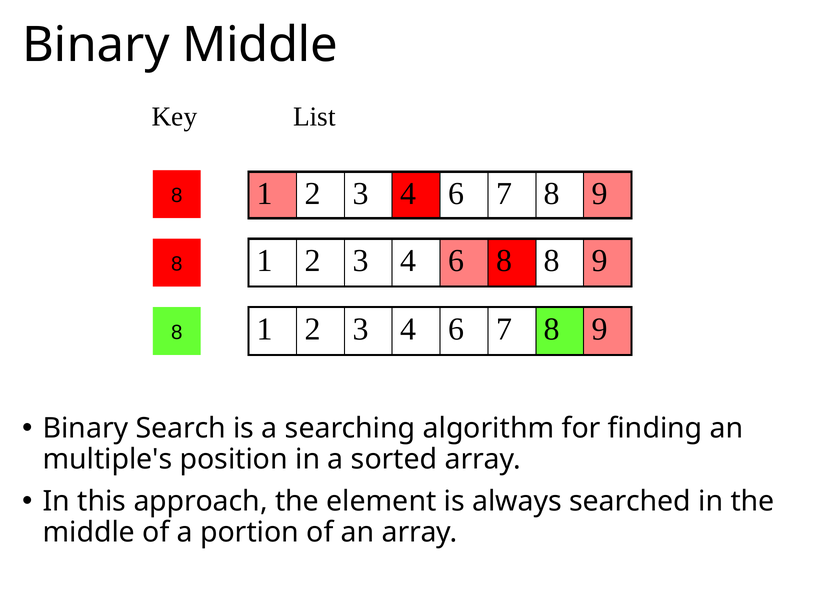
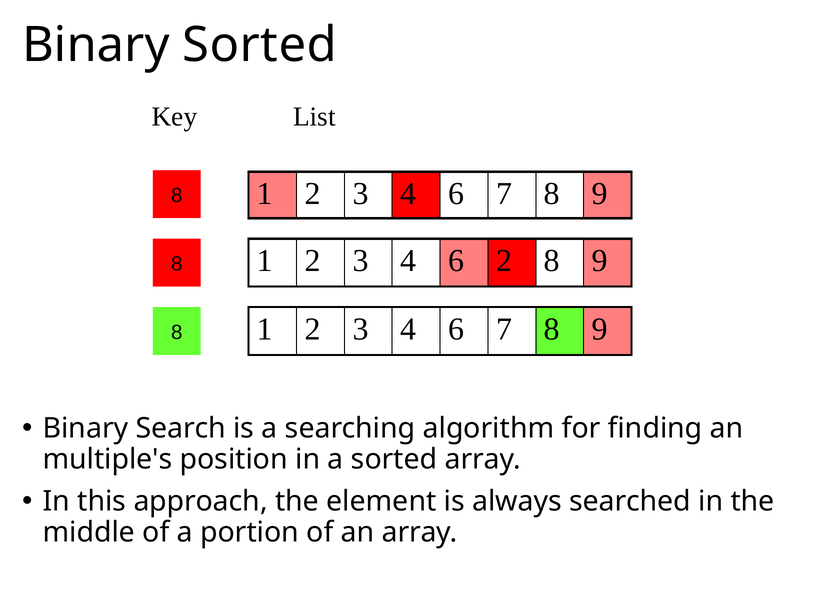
Binary Middle: Middle -> Sorted
6 8: 8 -> 2
